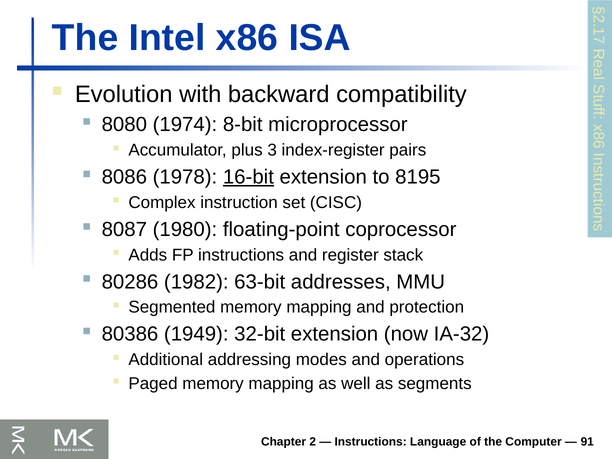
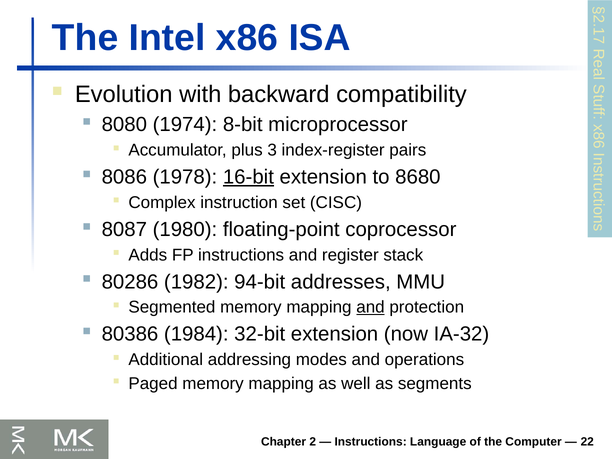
8195: 8195 -> 8680
63-bit: 63-bit -> 94-bit
and at (371, 307) underline: none -> present
1949: 1949 -> 1984
91: 91 -> 22
